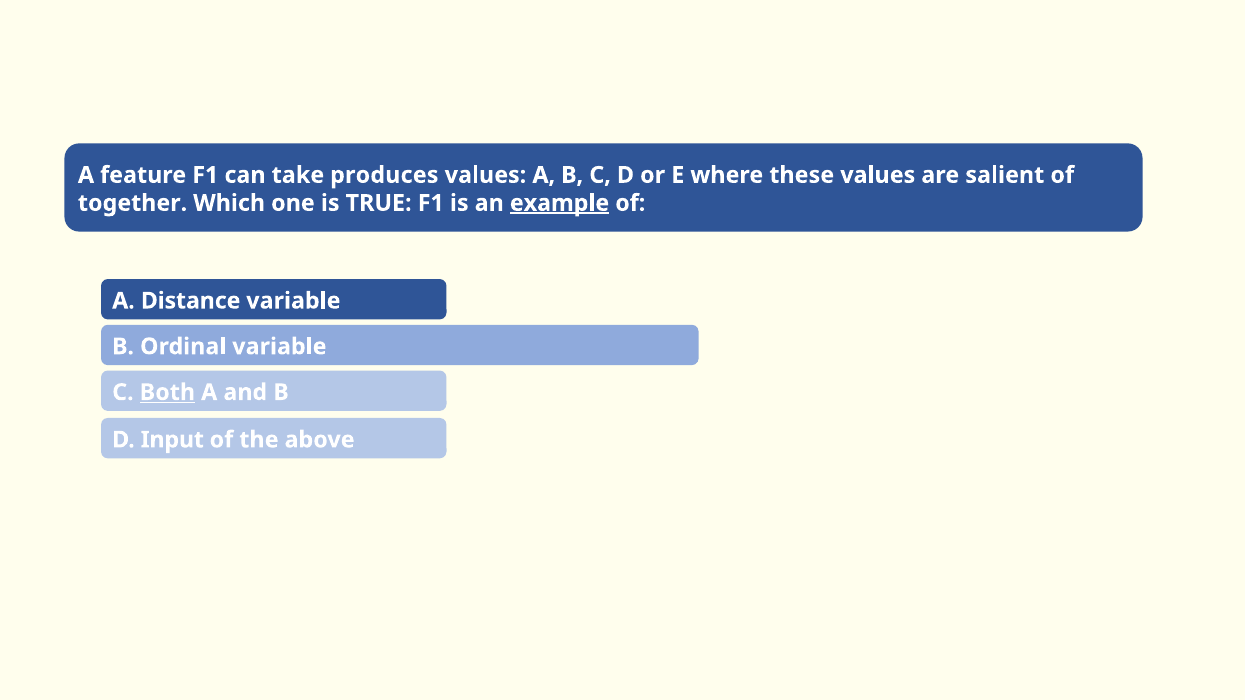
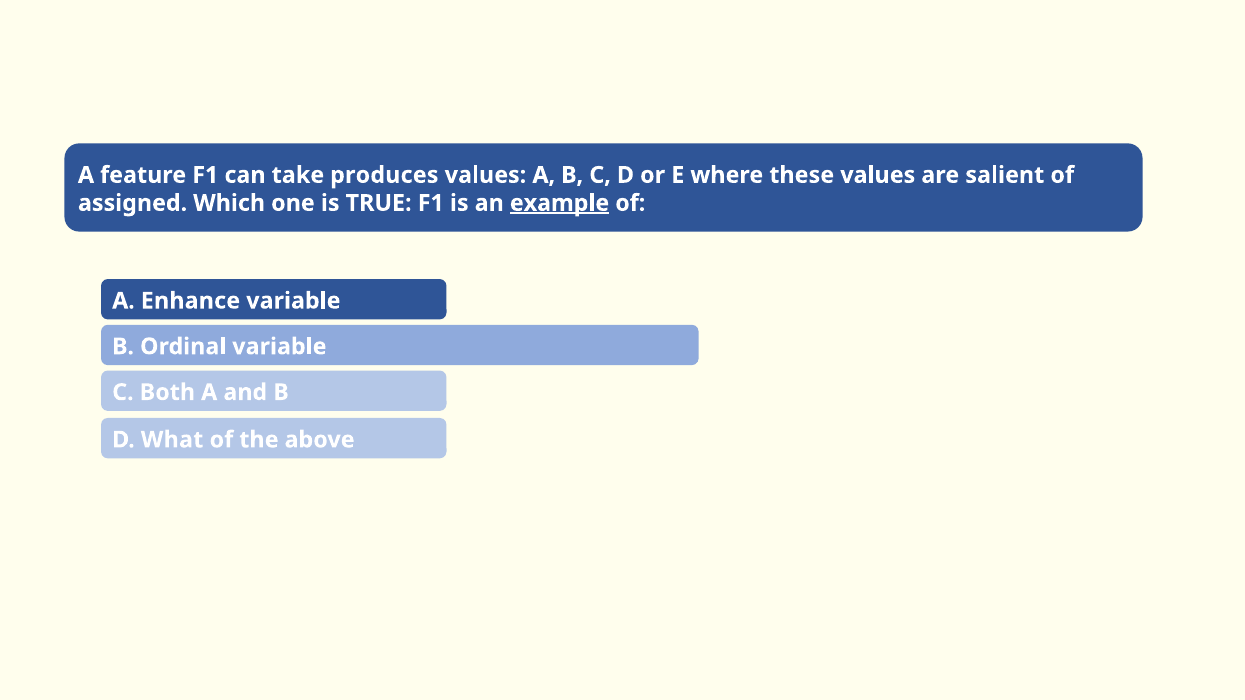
together: together -> assigned
Distance: Distance -> Enhance
Both underline: present -> none
Input: Input -> What
